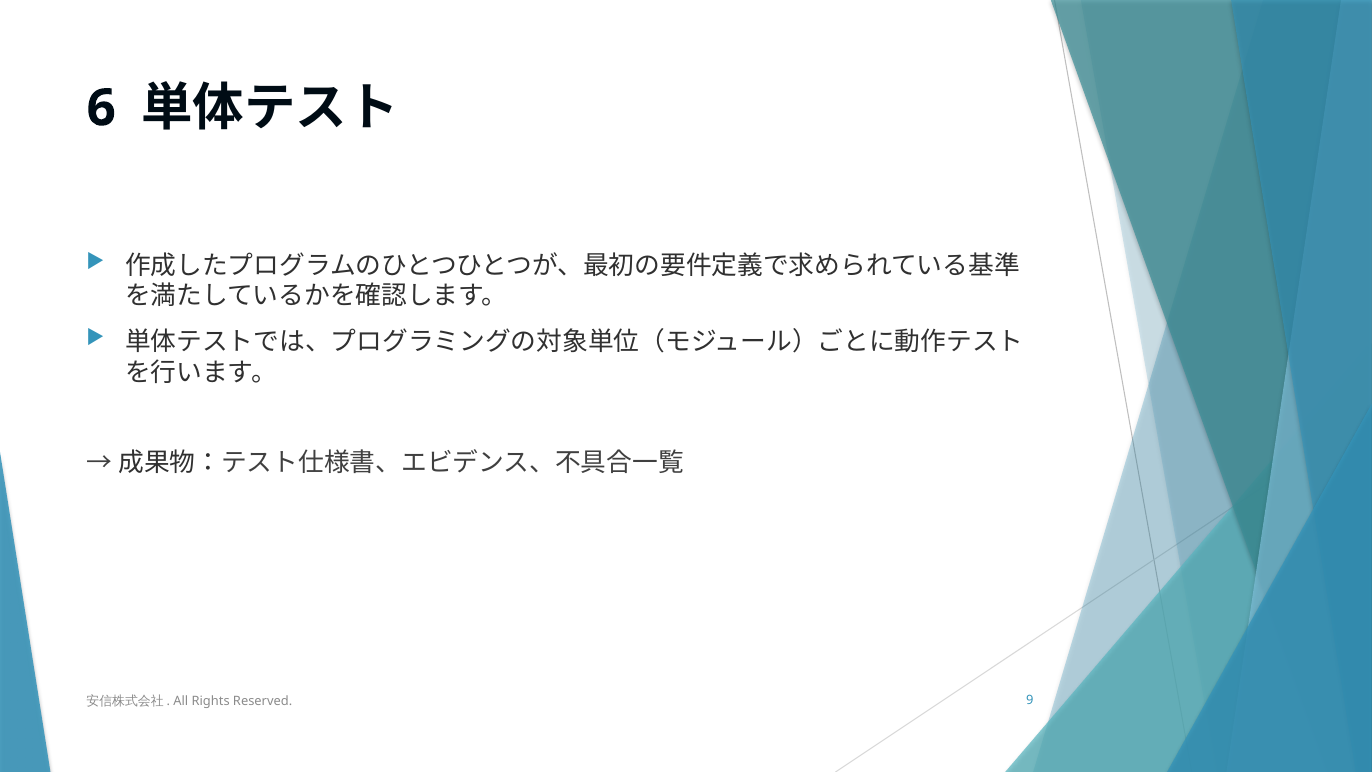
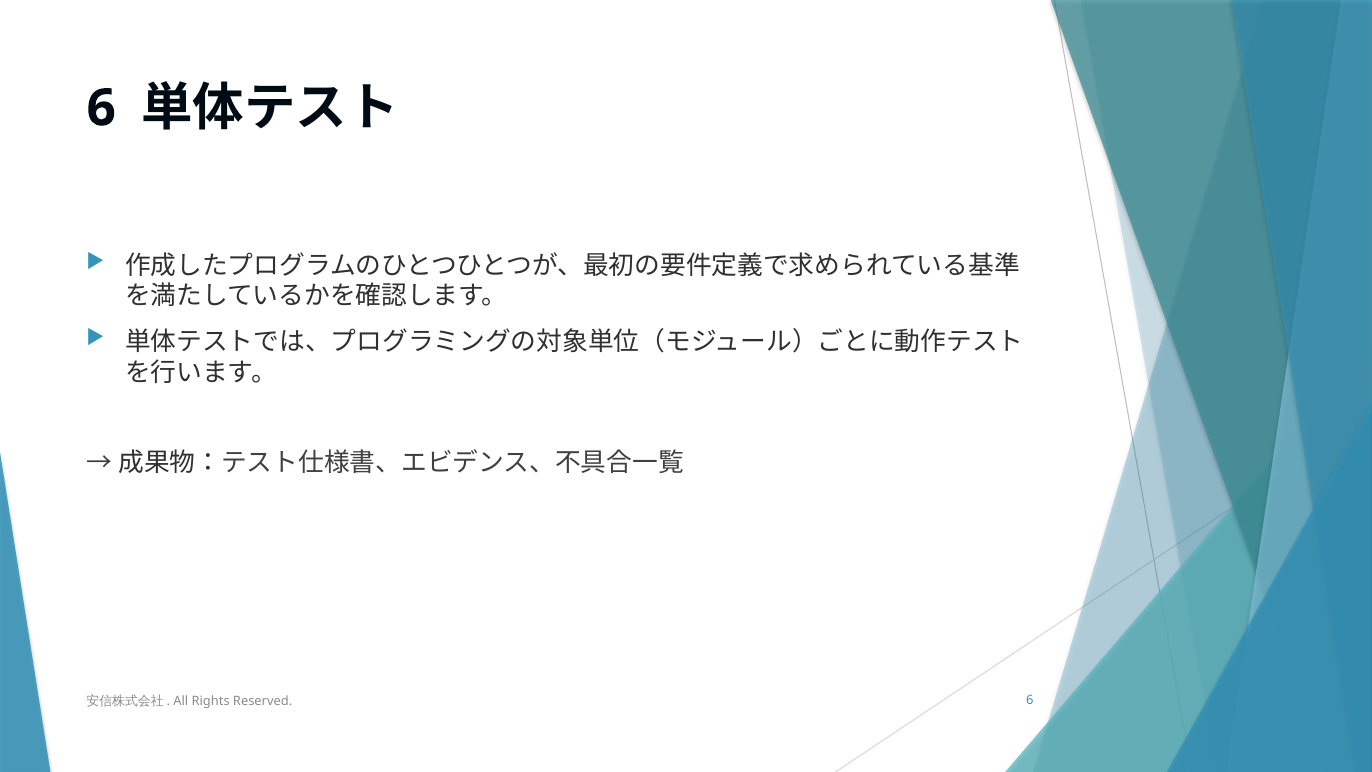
Reserved 9: 9 -> 6
